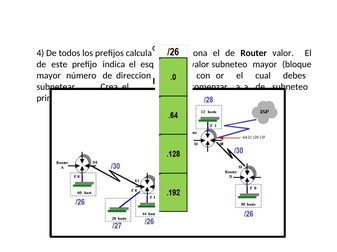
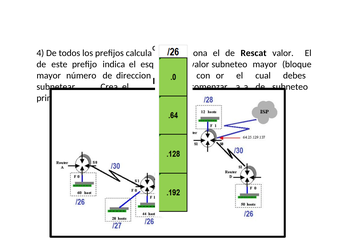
Router: Router -> Rescat
